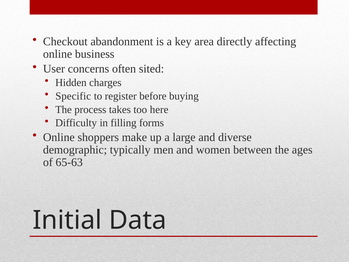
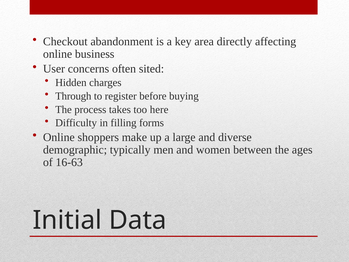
Specific: Specific -> Through
65-63: 65-63 -> 16-63
